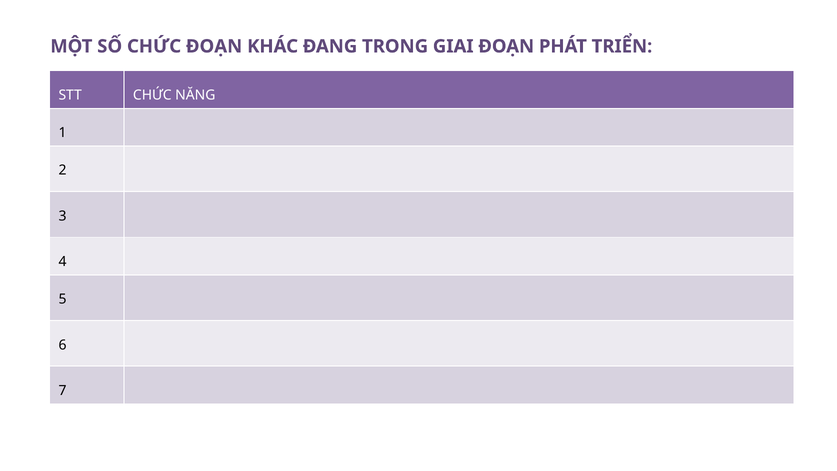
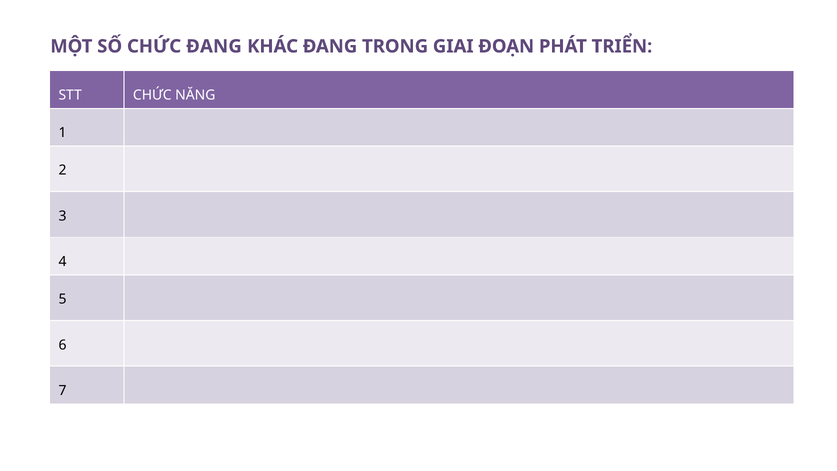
CHỨC ĐOẠN: ĐOẠN -> ĐANG
